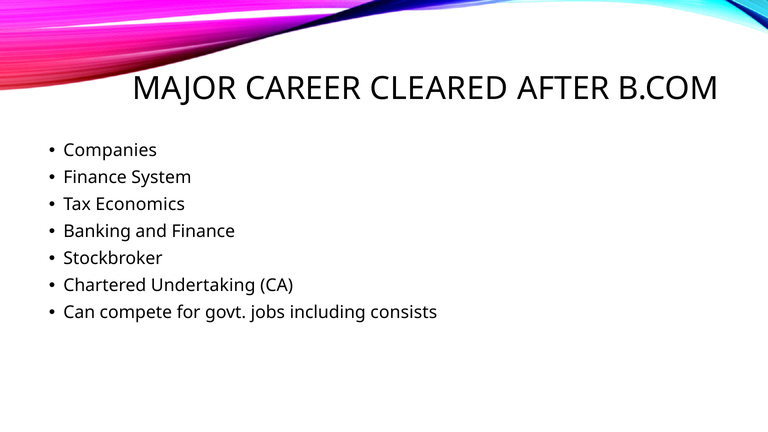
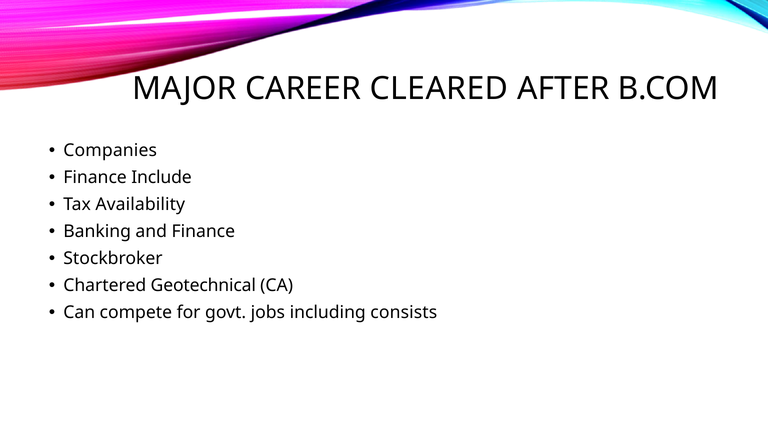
System: System -> Include
Economics: Economics -> Availability
Undertaking: Undertaking -> Geotechnical
